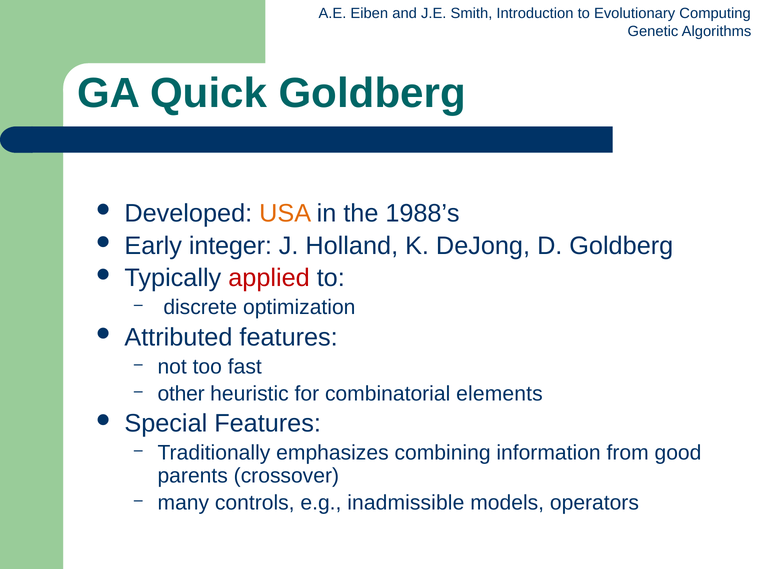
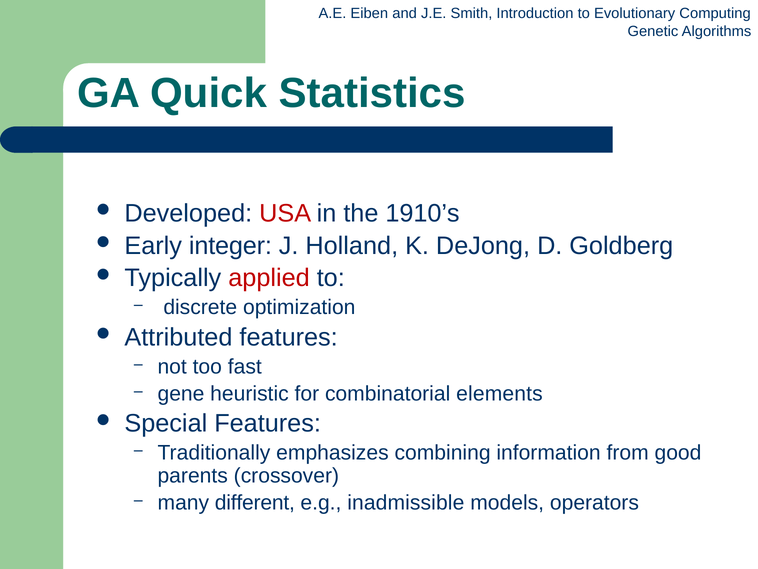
Quick Goldberg: Goldberg -> Statistics
USA colour: orange -> red
1988’s: 1988’s -> 1910’s
other: other -> gene
controls: controls -> different
